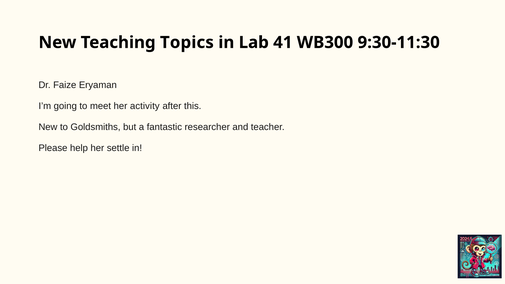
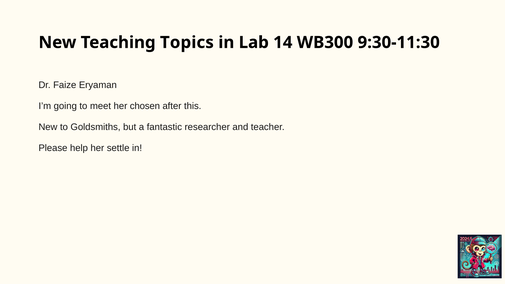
41: 41 -> 14
activity: activity -> chosen
